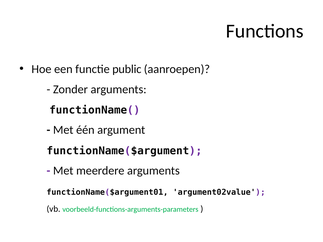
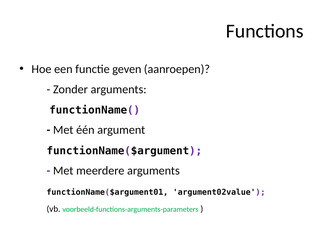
public: public -> geven
